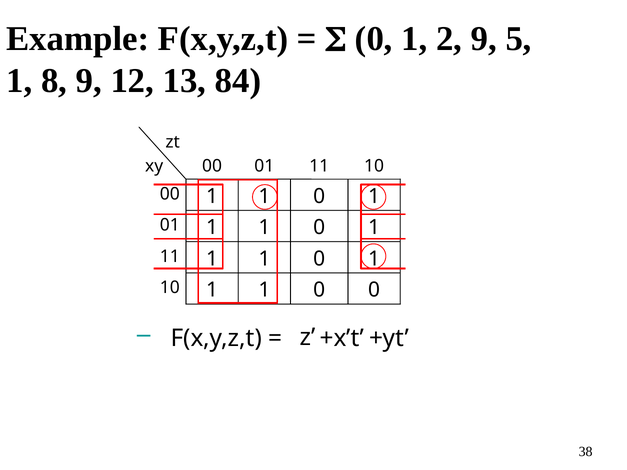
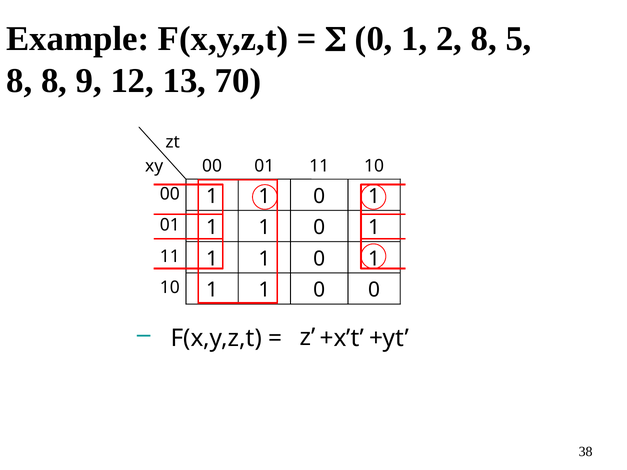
2 9: 9 -> 8
1 at (19, 81): 1 -> 8
84: 84 -> 70
